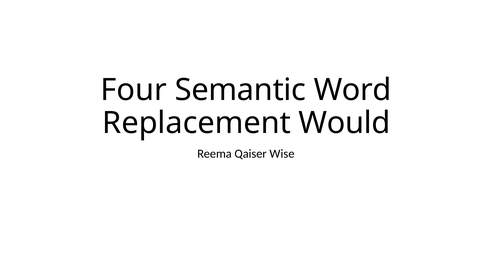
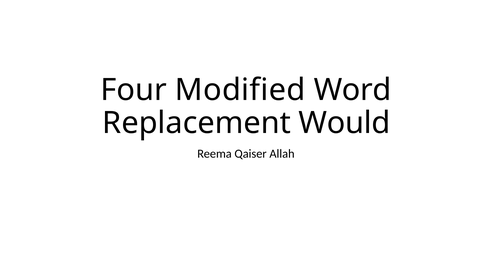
Semantic: Semantic -> Modified
Wise: Wise -> Allah
